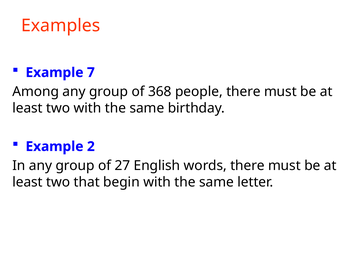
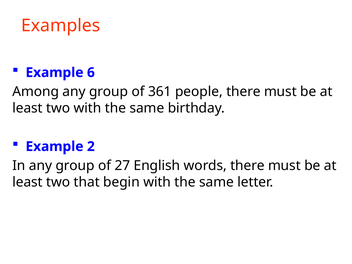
7: 7 -> 6
368: 368 -> 361
